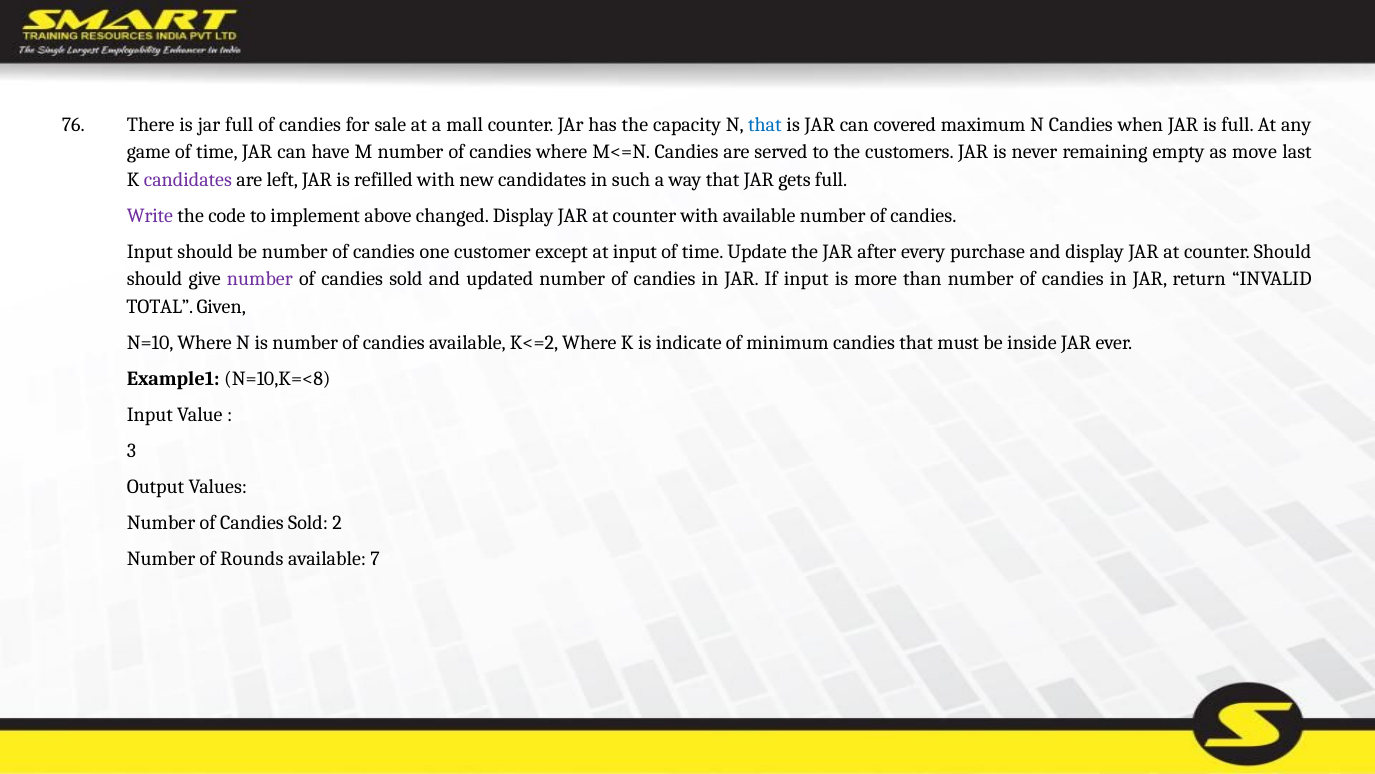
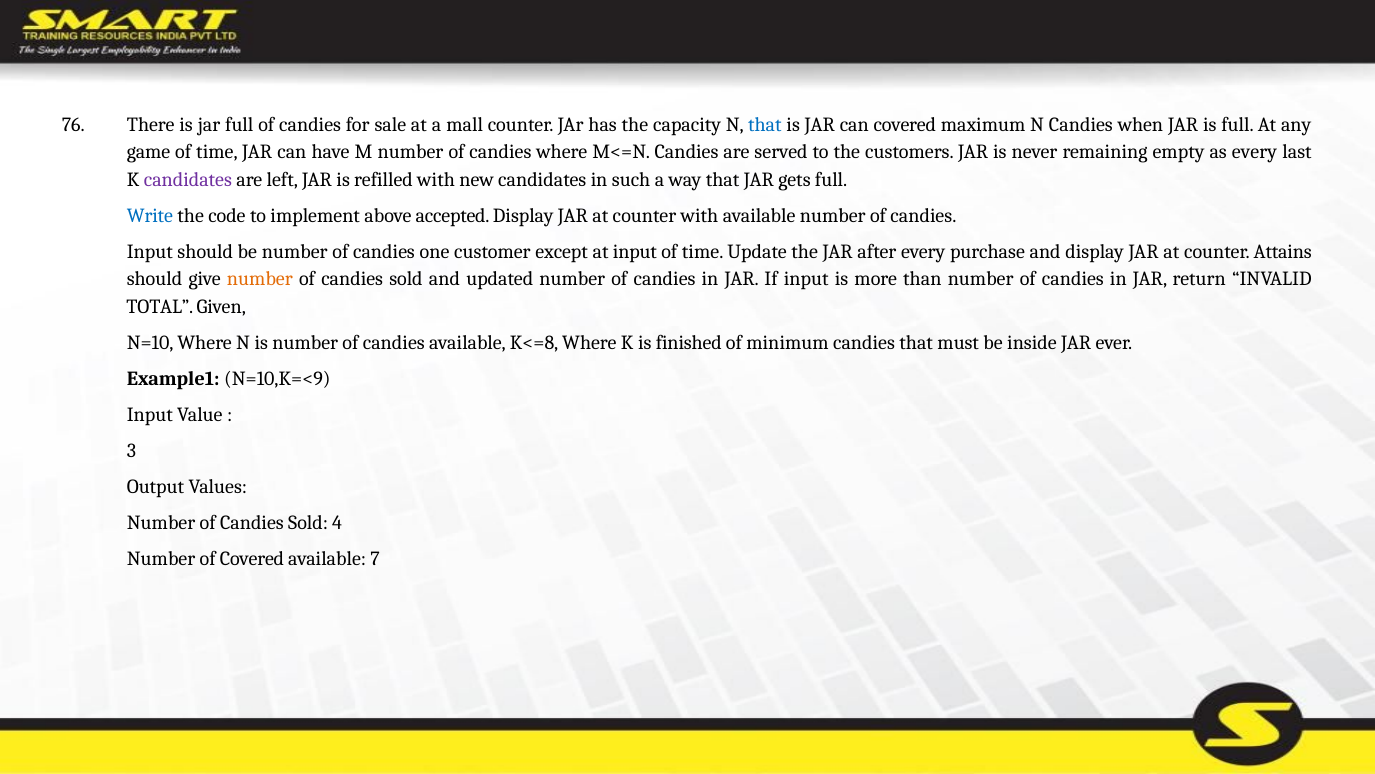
as move: move -> every
Write colour: purple -> blue
changed: changed -> accepted
counter Should: Should -> Attains
number at (260, 279) colour: purple -> orange
K<=2: K<=2 -> K<=8
indicate: indicate -> finished
N=10,K=<8: N=10,K=<8 -> N=10,K=<9
2: 2 -> 4
of Rounds: Rounds -> Covered
